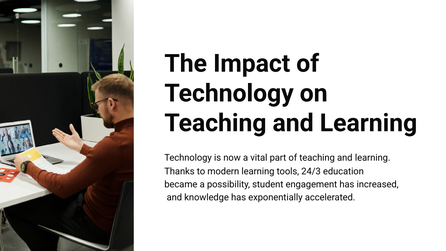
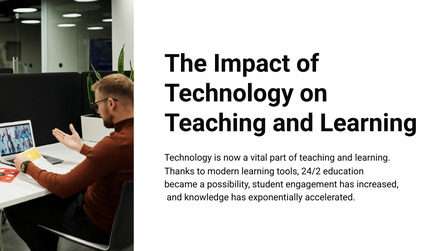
24/3: 24/3 -> 24/2
